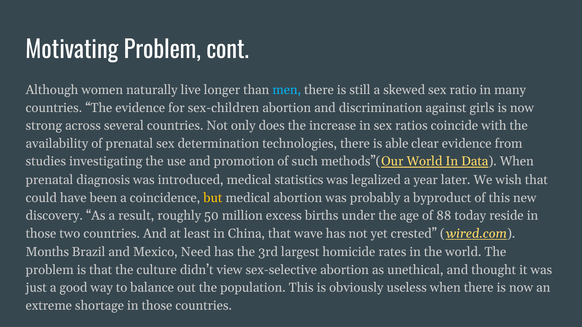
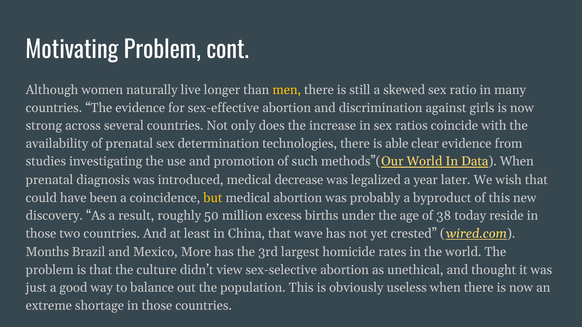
men colour: light blue -> yellow
sex-children: sex-children -> sex-effective
statistics: statistics -> decrease
88: 88 -> 38
Need: Need -> More
